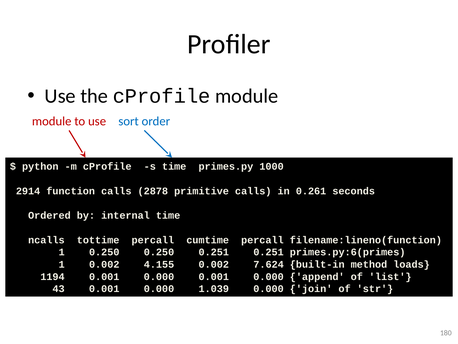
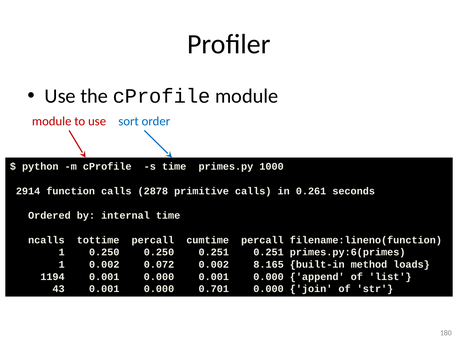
4.155: 4.155 -> 0.072
7.624: 7.624 -> 8.165
1.039: 1.039 -> 0.701
